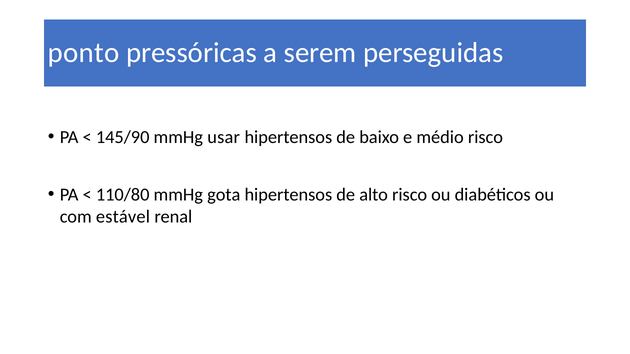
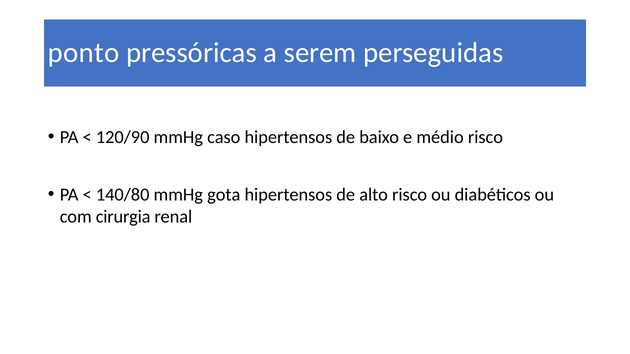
145/90: 145/90 -> 120/90
usar: usar -> caso
110/80: 110/80 -> 140/80
estável: estável -> cirurgia
